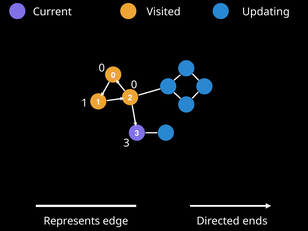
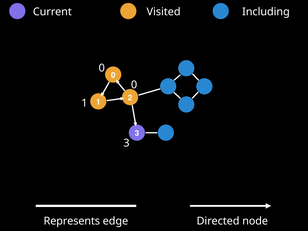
Updating: Updating -> Including
ends: ends -> node
